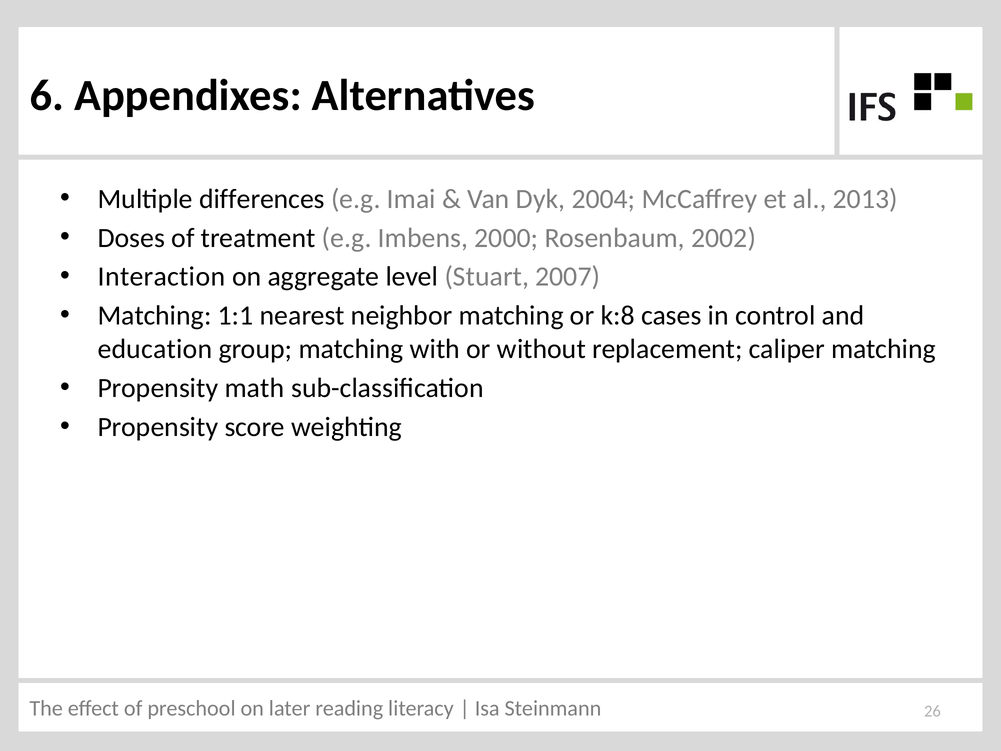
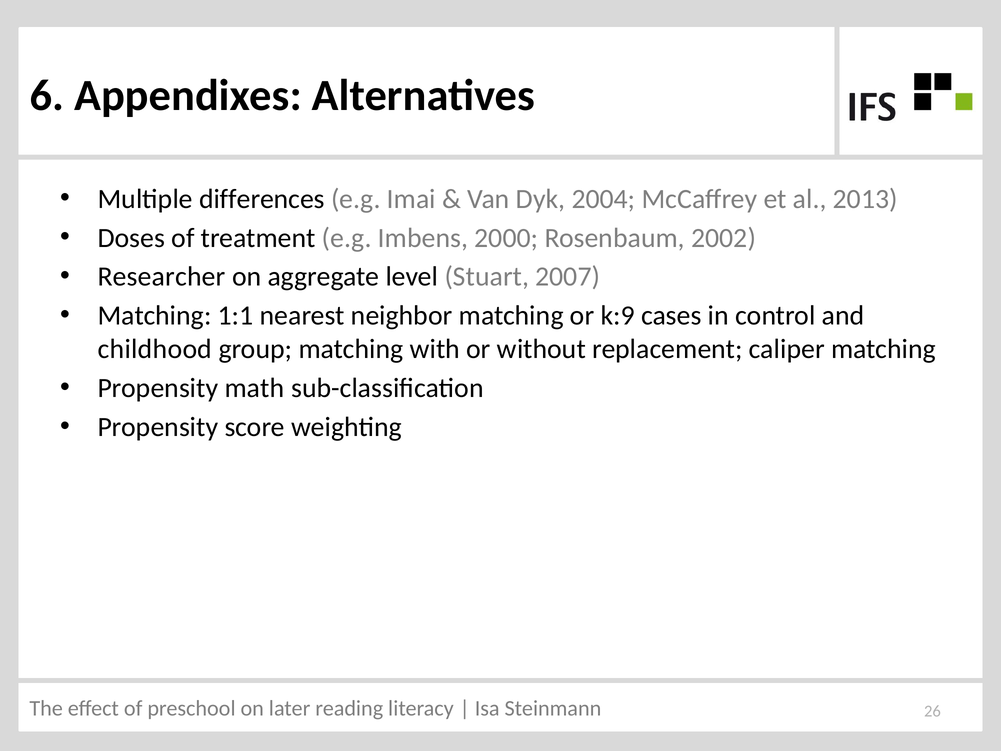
Interaction: Interaction -> Researcher
k:8: k:8 -> k:9
education: education -> childhood
